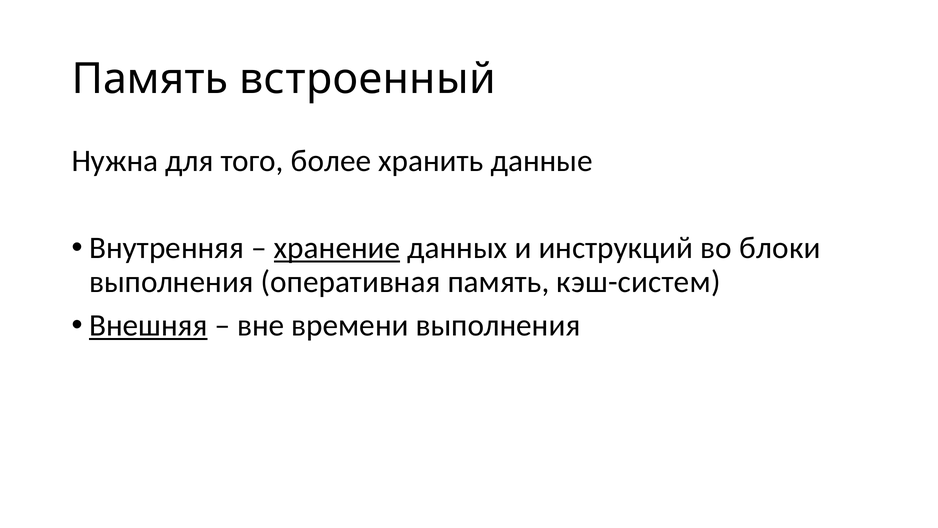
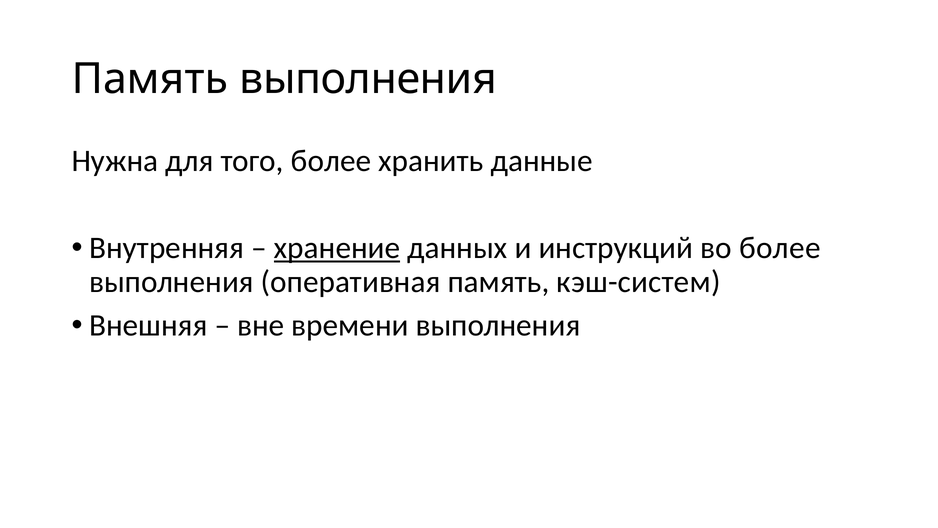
Память встроенный: встроенный -> выполнения
во блоки: блоки -> более
Внешняя underline: present -> none
